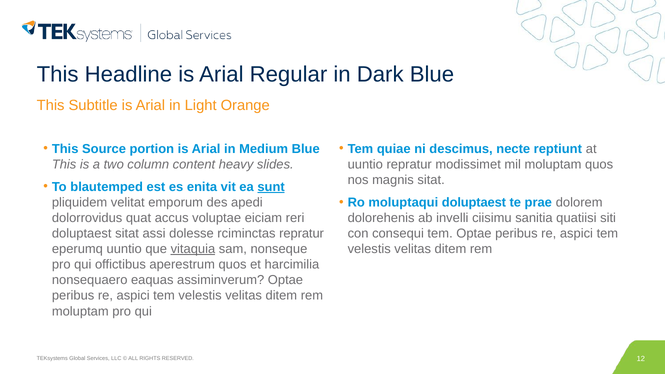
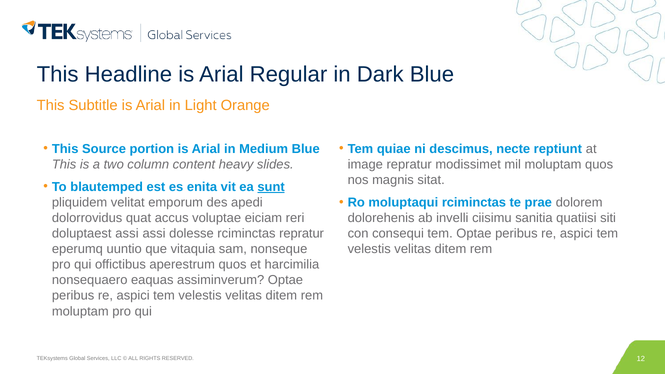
uuntio at (365, 164): uuntio -> image
moluptaqui doluptaest: doluptaest -> rciminctas
doluptaest sitat: sitat -> assi
vitaquia underline: present -> none
